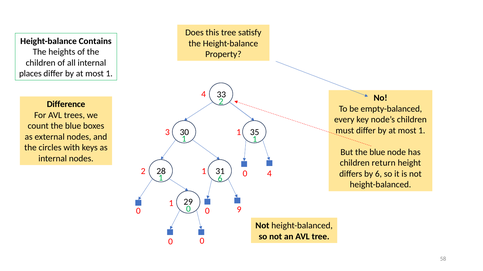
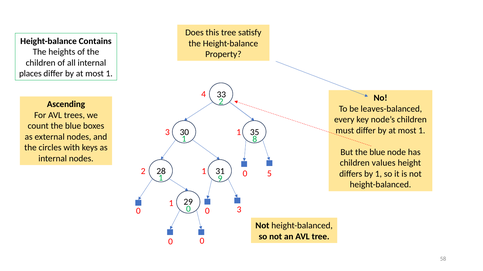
Difference: Difference -> Ascending
empty-balanced: empty-balanced -> leaves-balanced
1 at (255, 140): 1 -> 8
return: return -> values
0 4: 4 -> 5
by 6: 6 -> 1
1 6: 6 -> 9
0 9: 9 -> 3
